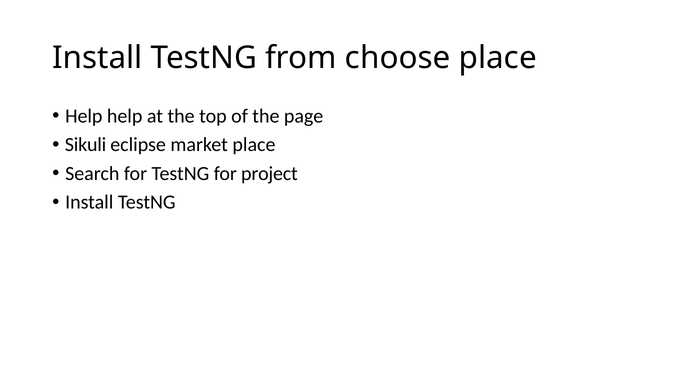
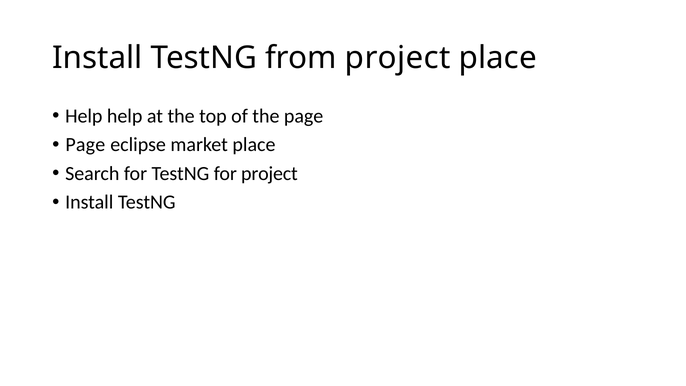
from choose: choose -> project
Sikuli at (86, 145): Sikuli -> Page
